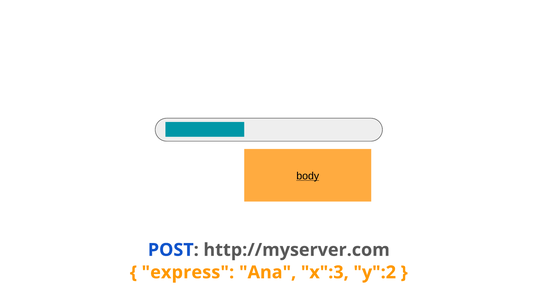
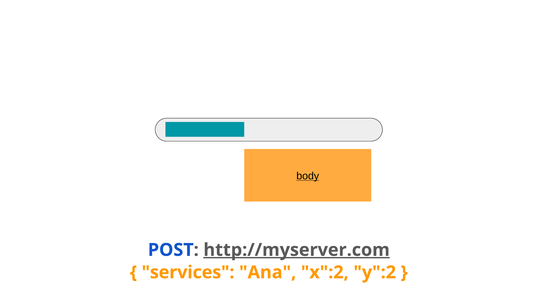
http://myserver.com underline: none -> present
express: express -> services
x":3: x":3 -> x":2
